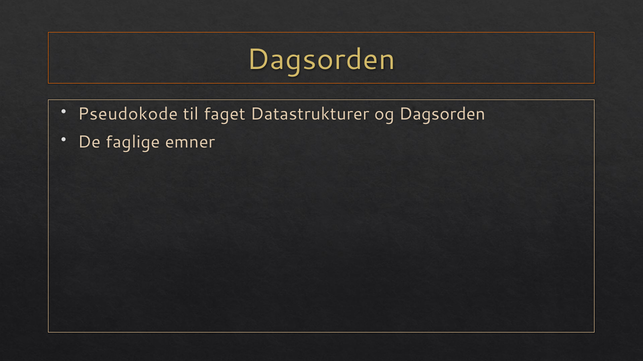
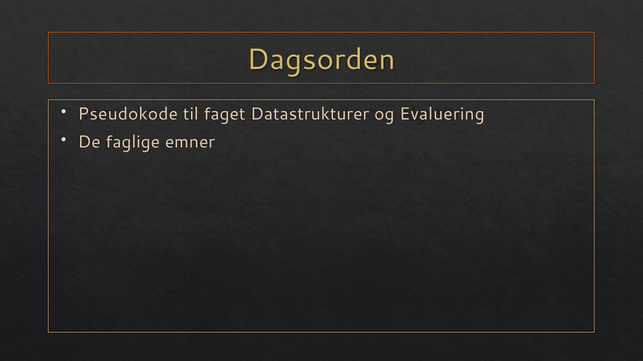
og Dagsorden: Dagsorden -> Evaluering
